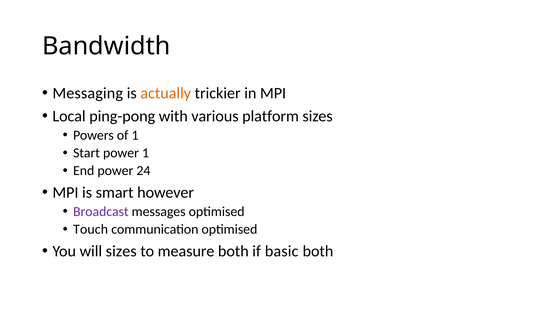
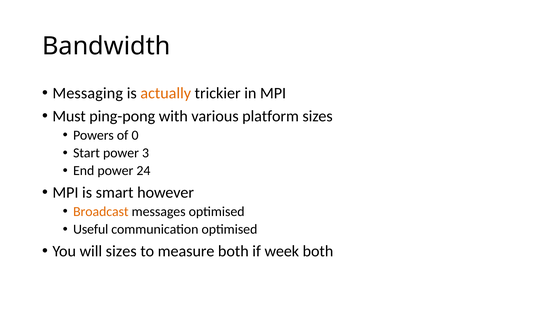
Local: Local -> Must
of 1: 1 -> 0
power 1: 1 -> 3
Broadcast colour: purple -> orange
Touch: Touch -> Useful
basic: basic -> week
